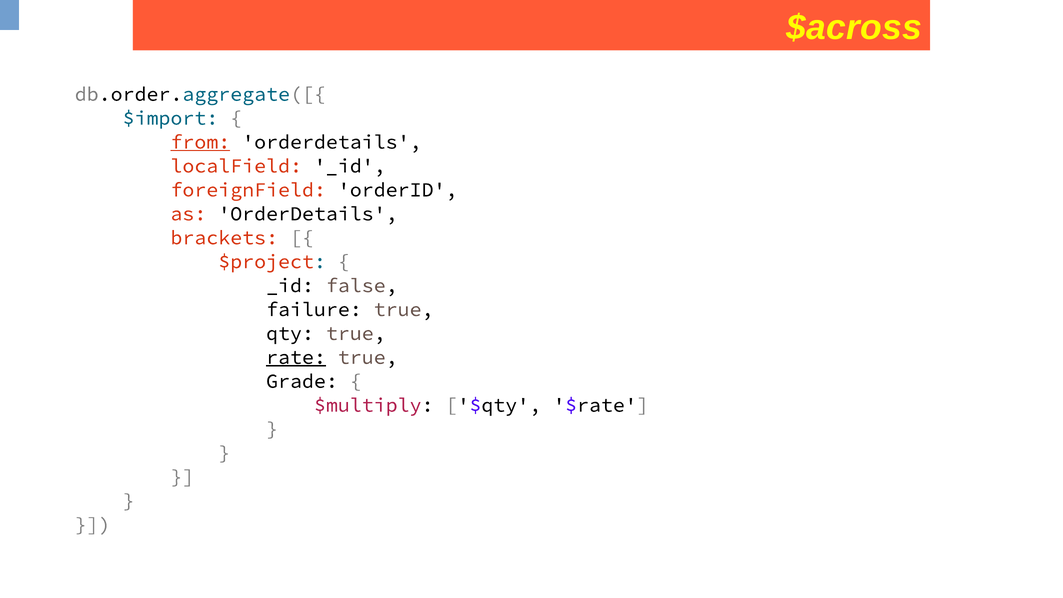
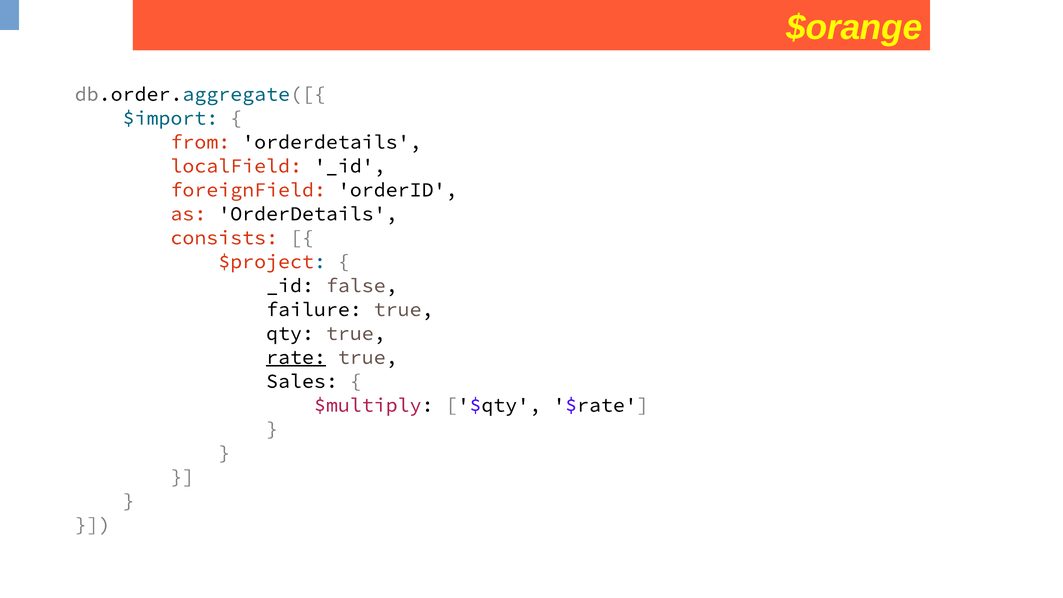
$across: $across -> $orange
from underline: present -> none
brackets: brackets -> consists
Grade: Grade -> Sales
